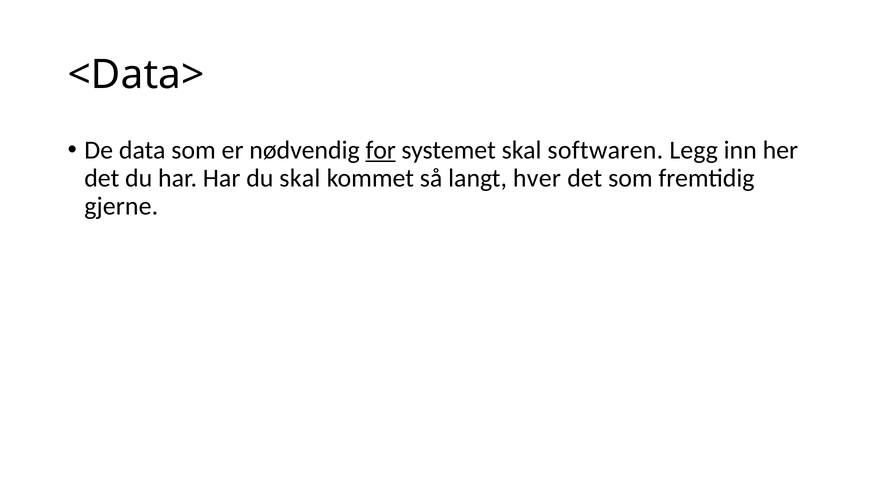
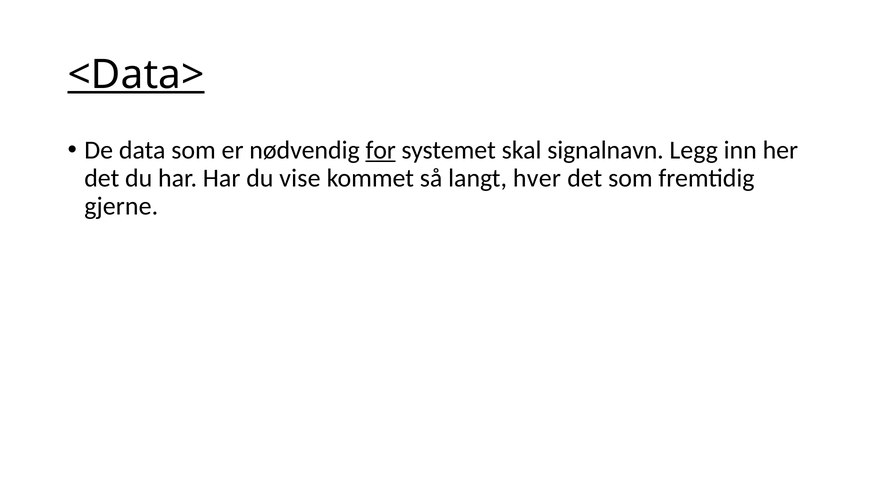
<Data> underline: none -> present
softwaren: softwaren -> signalnavn
du skal: skal -> vise
